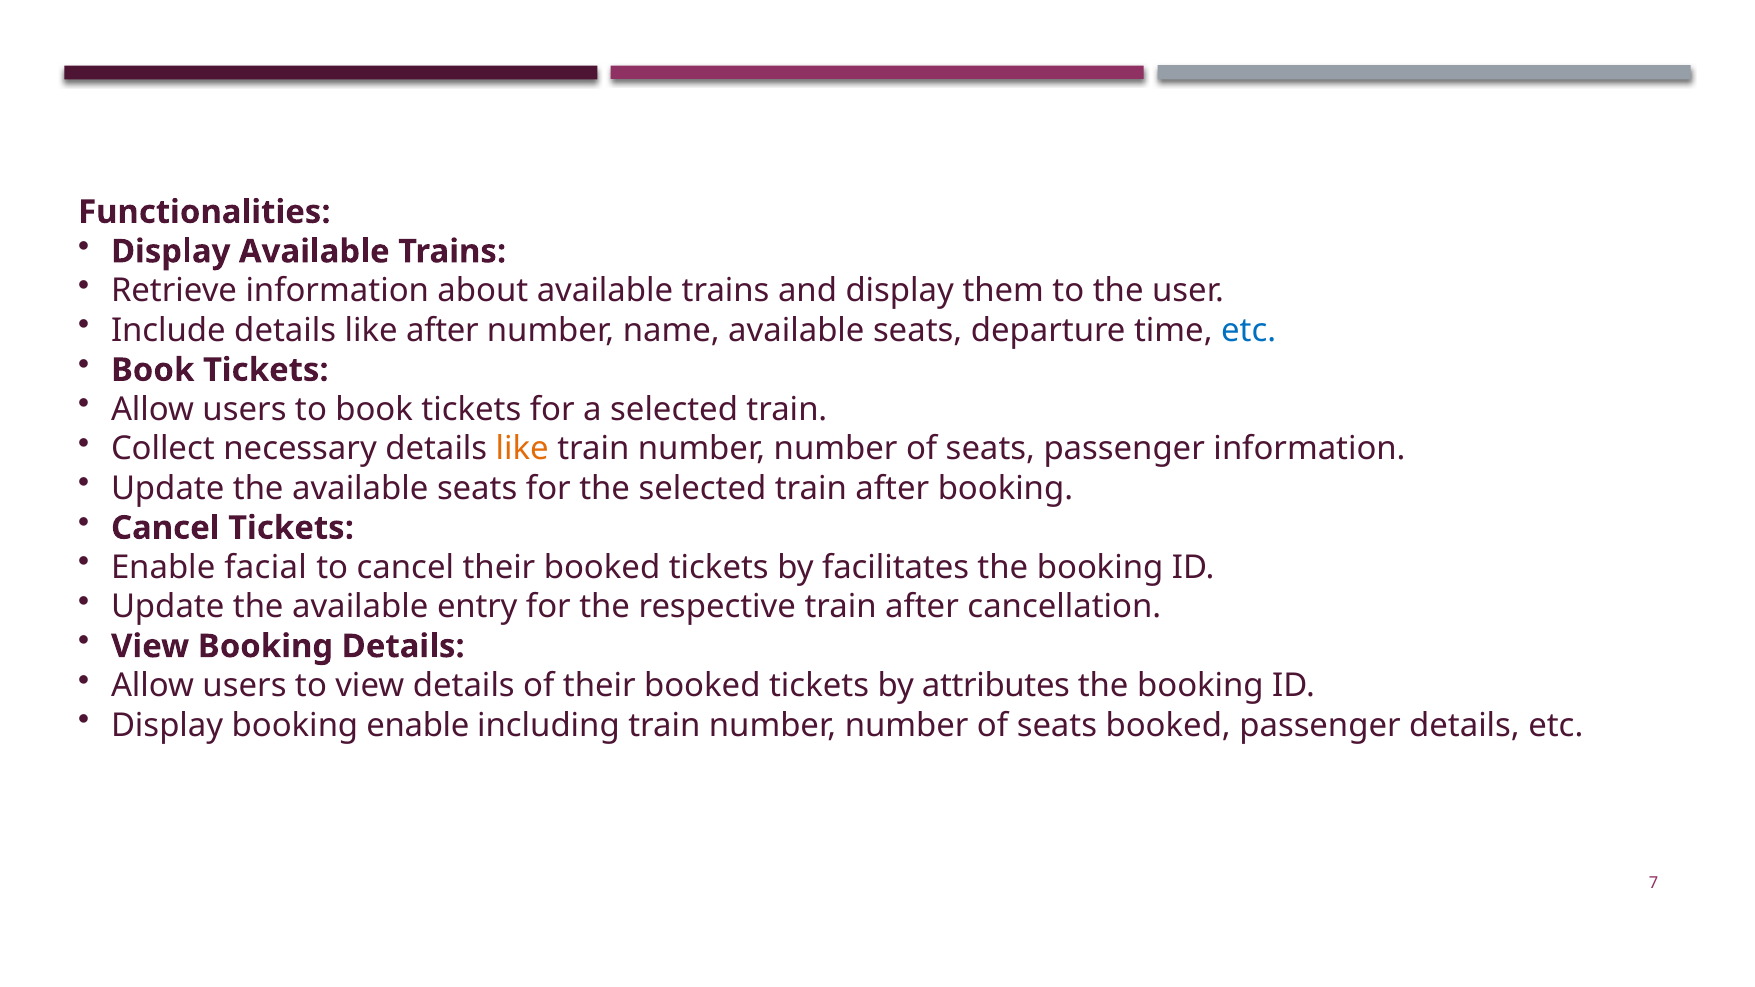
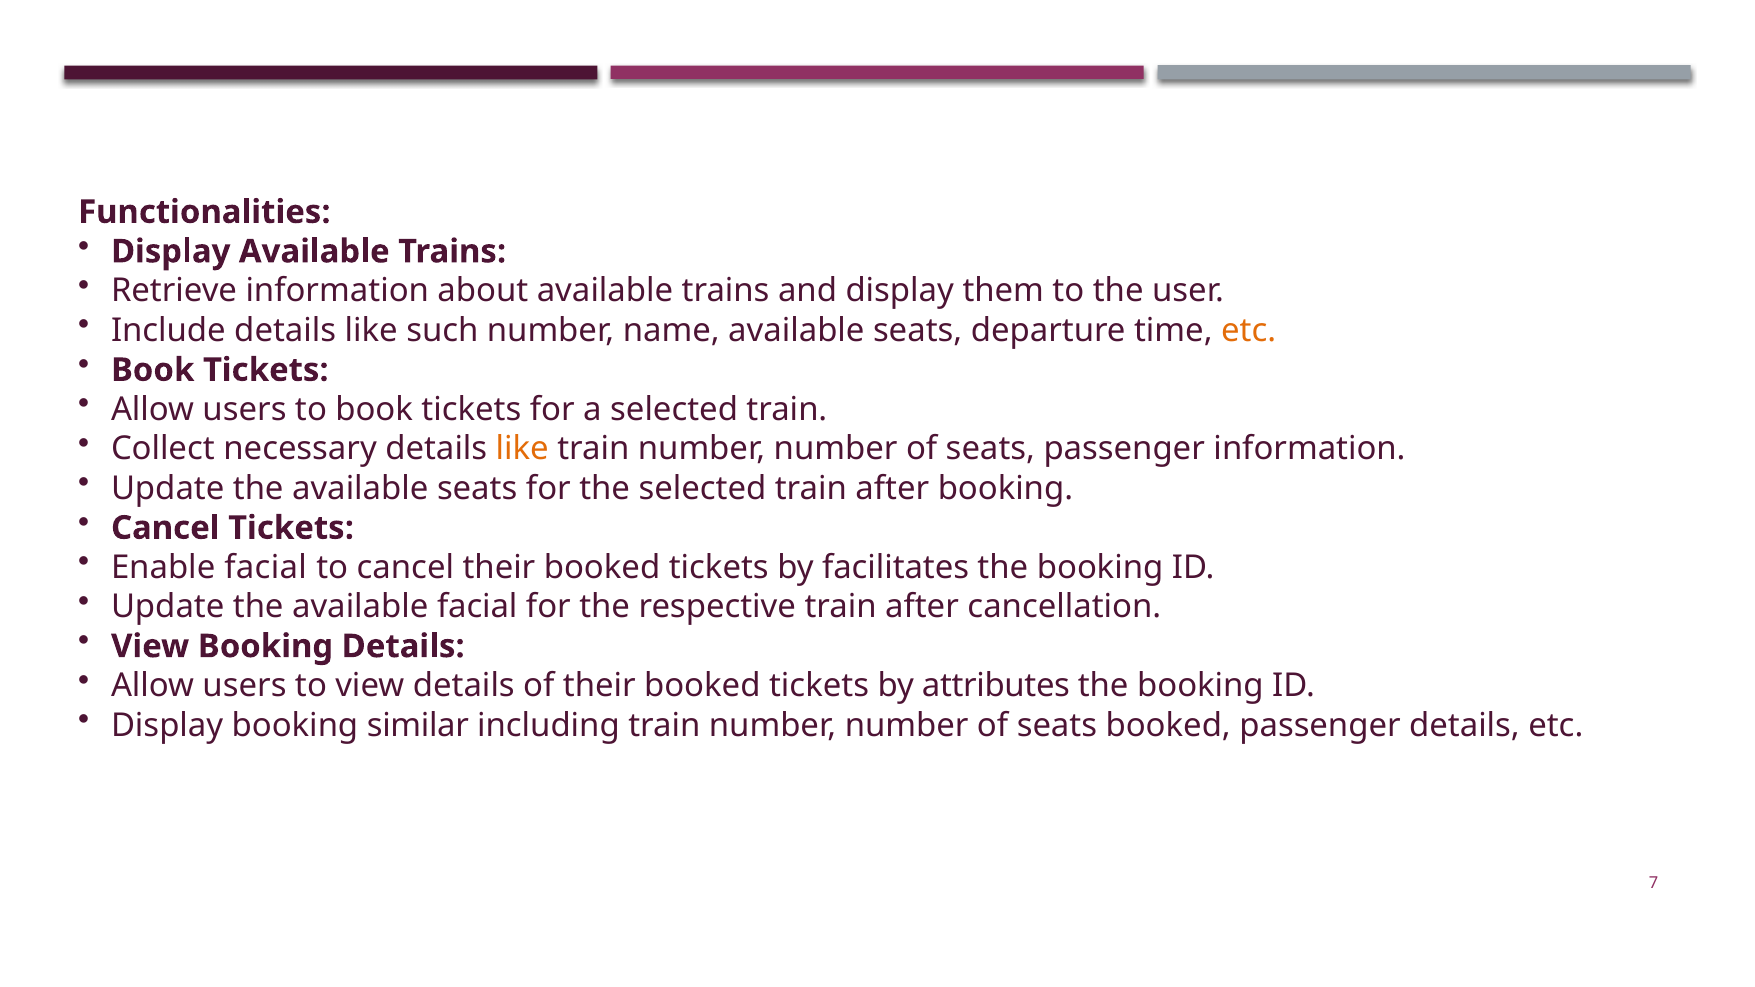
like after: after -> such
etc at (1249, 331) colour: blue -> orange
available entry: entry -> facial
booking enable: enable -> similar
